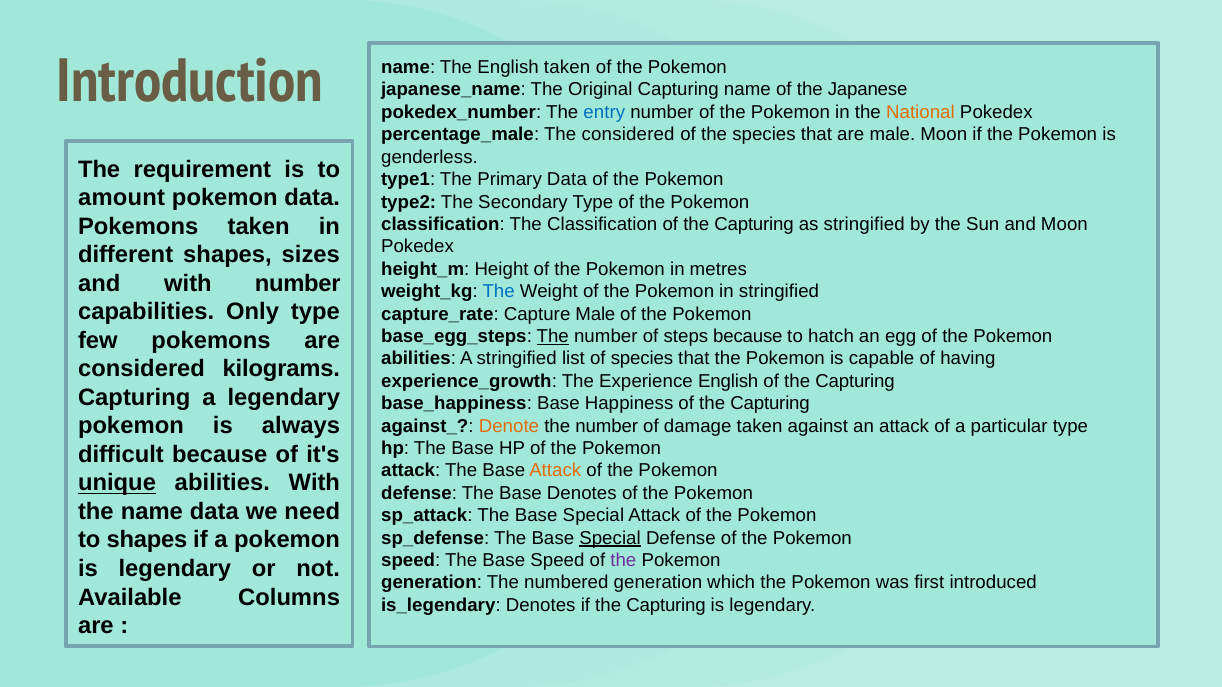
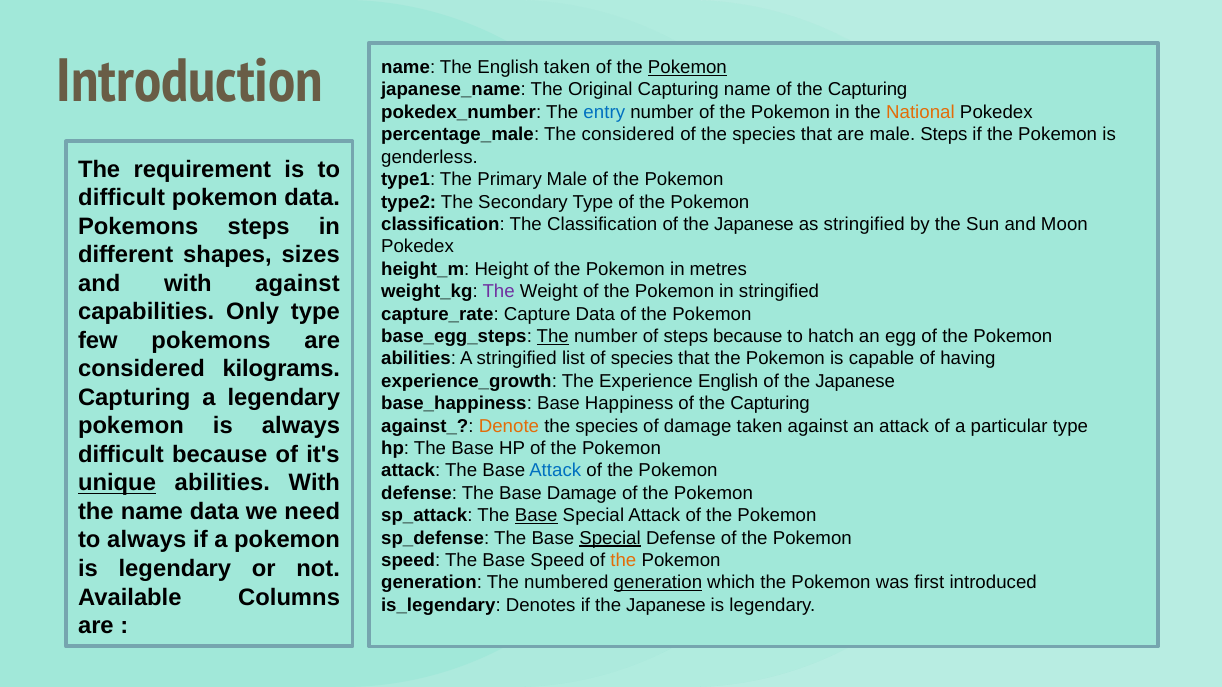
Pokemon at (687, 67) underline: none -> present
name of the Japanese: Japanese -> Capturing
male Moon: Moon -> Steps
Primary Data: Data -> Male
amount at (122, 198): amount -> difficult
Pokemons taken: taken -> steps
Classification of the Capturing: Capturing -> Japanese
with number: number -> against
The at (499, 292) colour: blue -> purple
Capture Male: Male -> Data
Capturing at (855, 381): Capturing -> Japanese
number at (607, 426): number -> species
Attack at (555, 471) colour: orange -> blue
Base Denotes: Denotes -> Damage
Base at (536, 516) underline: none -> present
to shapes: shapes -> always
the at (623, 561) colour: purple -> orange
generation at (658, 583) underline: none -> present
if the Capturing: Capturing -> Japanese
